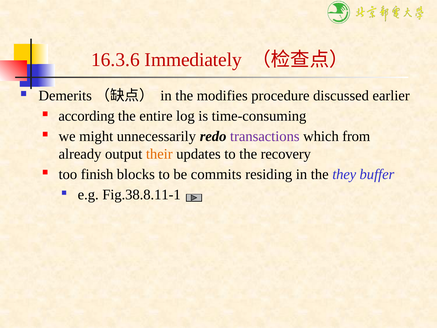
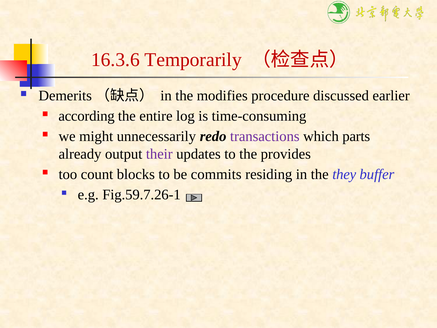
Immediately: Immediately -> Temporarily
from: from -> parts
their colour: orange -> purple
recovery: recovery -> provides
finish: finish -> count
Fig.38.8.11-1: Fig.38.8.11-1 -> Fig.59.7.26-1
